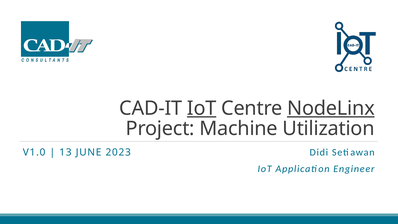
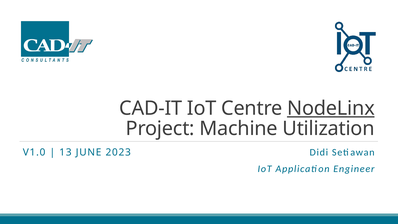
IoT at (202, 108) underline: present -> none
